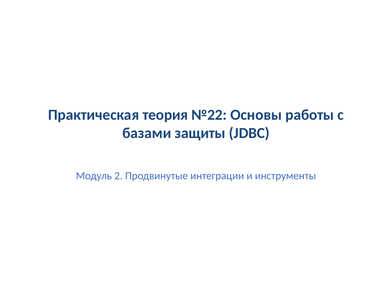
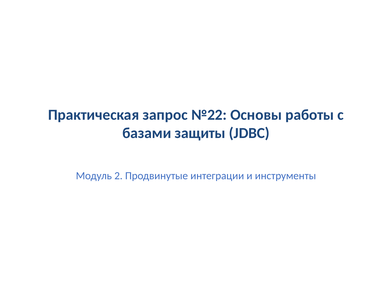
теория: теория -> запрос
